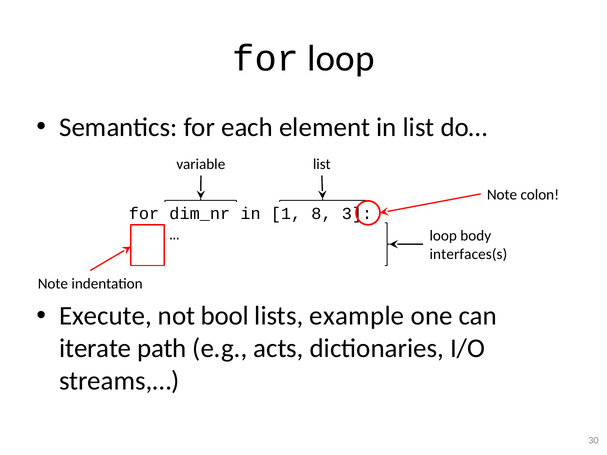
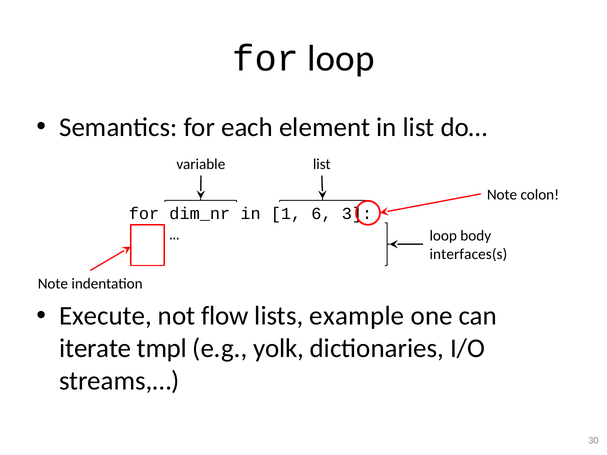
8: 8 -> 6
bool: bool -> flow
path: path -> tmpl
acts: acts -> yolk
